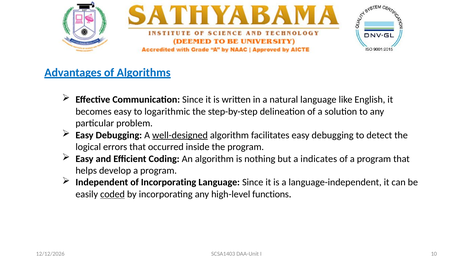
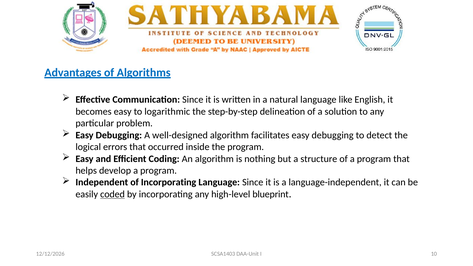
well-designed underline: present -> none
indicates: indicates -> structure
functions: functions -> blueprint
